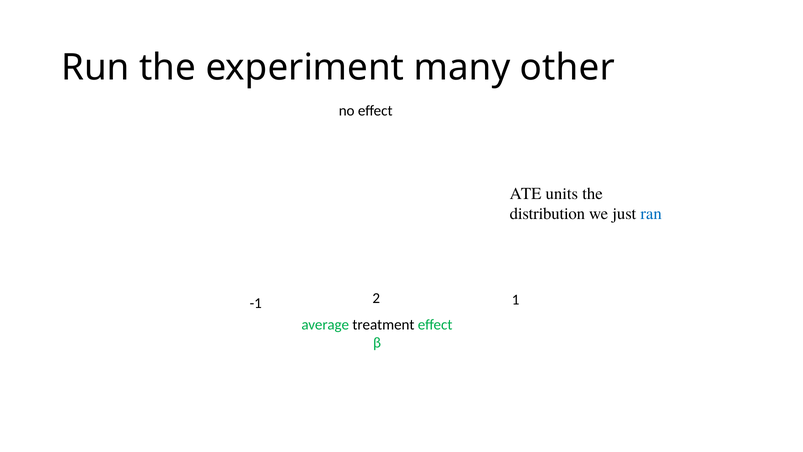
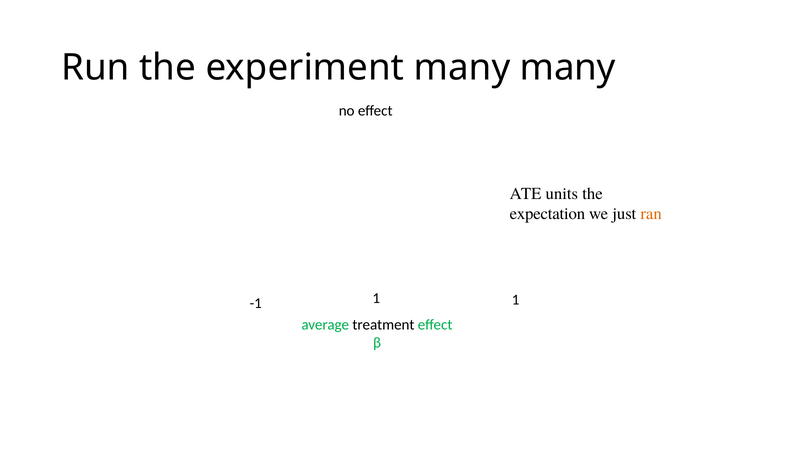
many other: other -> many
distribution: distribution -> expectation
ran colour: blue -> orange
-1 2: 2 -> 1
